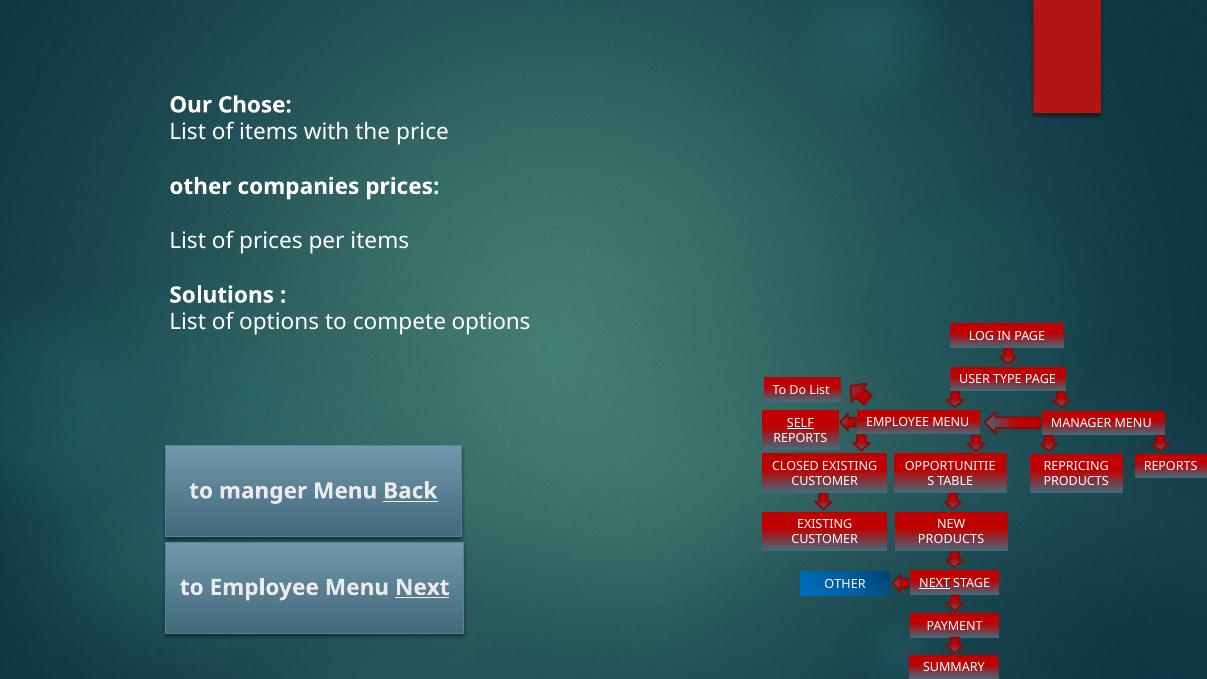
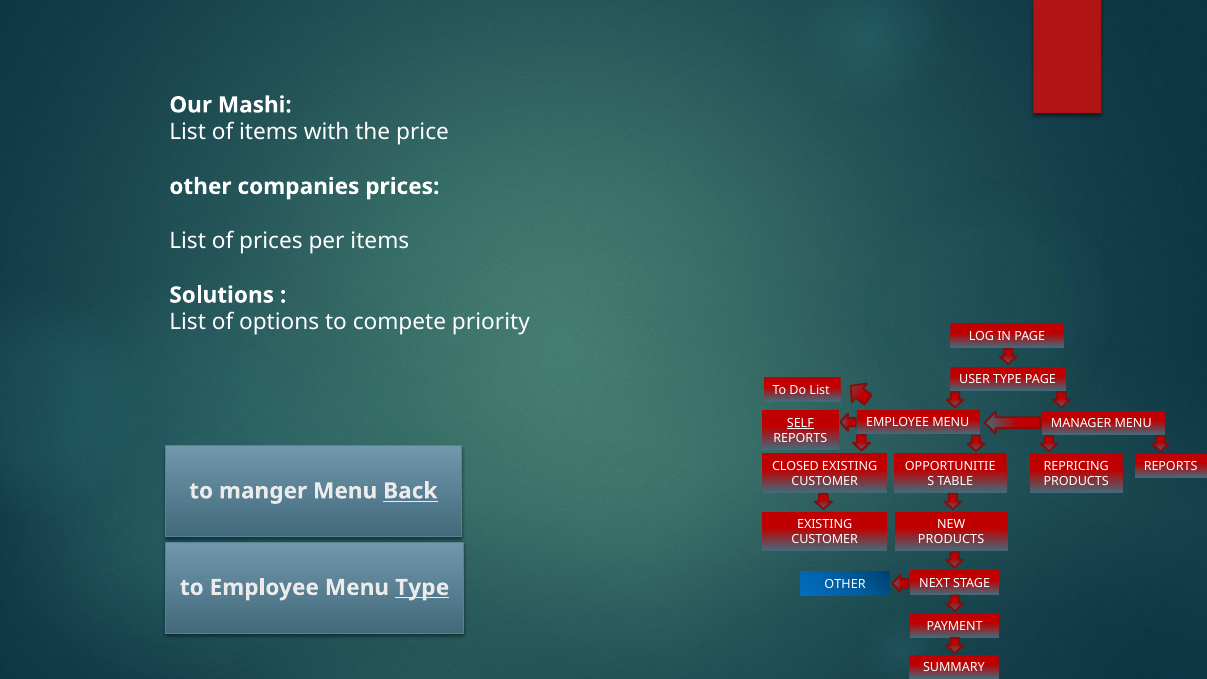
Chose: Chose -> Mashi
compete options: options -> priority
NEXT at (935, 583) underline: present -> none
Next at (422, 587): Next -> Type
